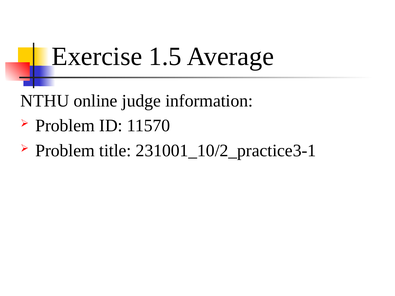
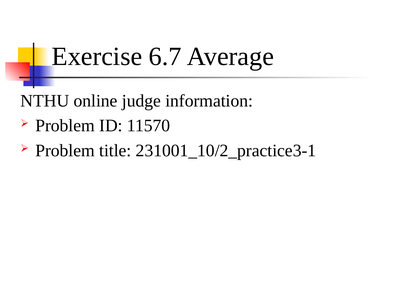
1.5: 1.5 -> 6.7
